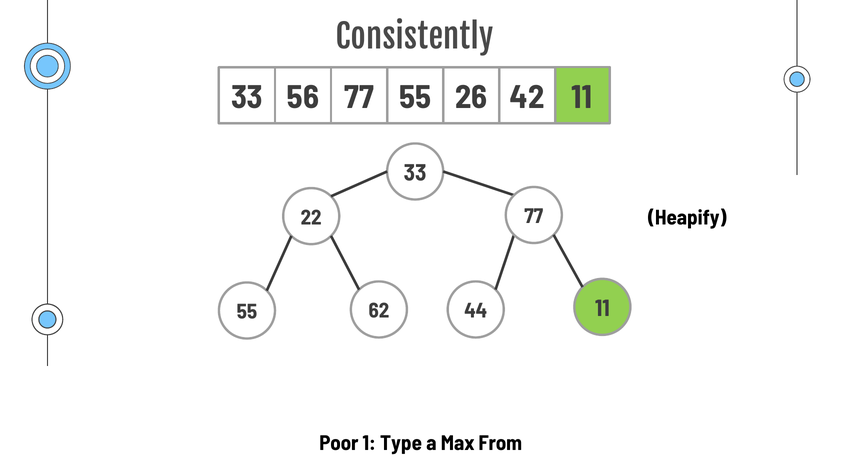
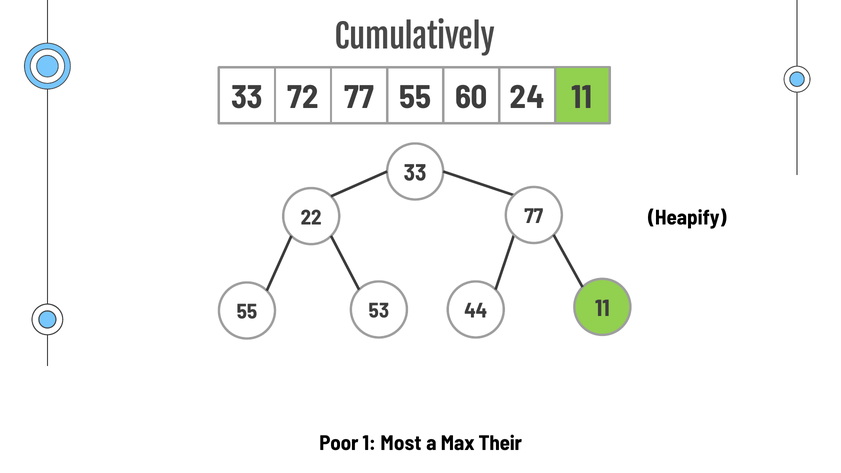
Consistently: Consistently -> Cumulatively
56: 56 -> 72
26: 26 -> 60
42: 42 -> 24
62: 62 -> 53
Type: Type -> Most
From: From -> Their
